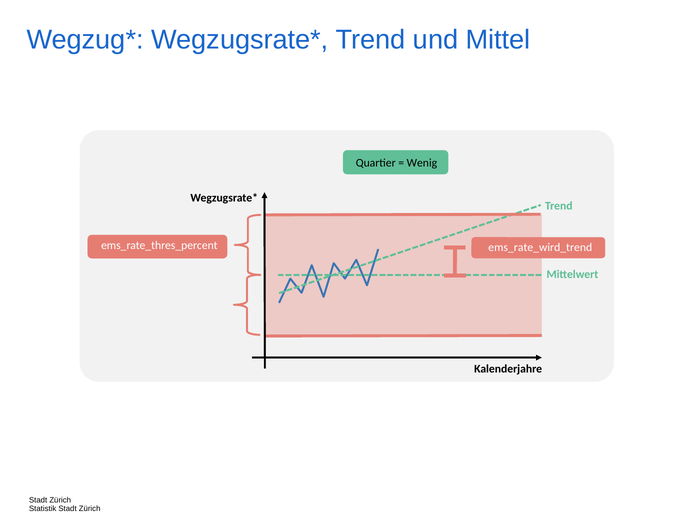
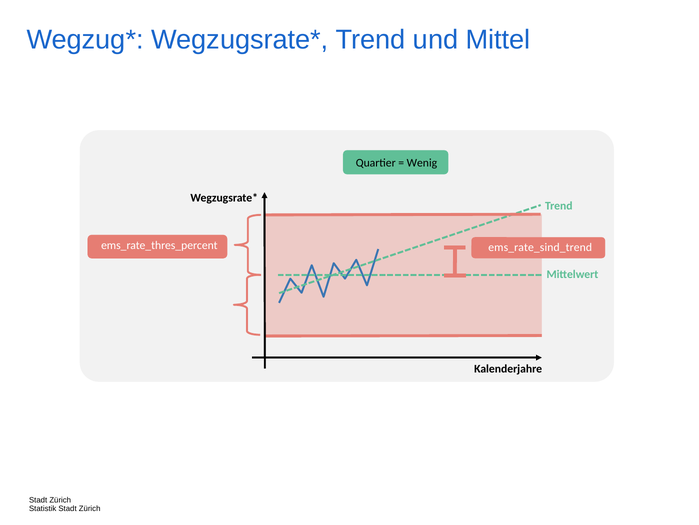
ems_rate_wird_trend: ems_rate_wird_trend -> ems_rate_sind_trend
